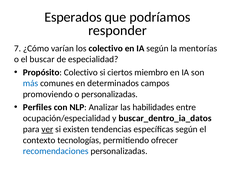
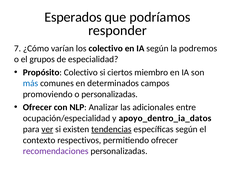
mentorías: mentorías -> podremos
buscar: buscar -> grupos
Perfiles at (37, 107): Perfiles -> Ofrecer
habilidades: habilidades -> adicionales
buscar_dentro_ia_datos: buscar_dentro_ia_datos -> apoyo_dentro_ia_datos
tendencias underline: none -> present
tecnologías: tecnologías -> respectivos
recomendaciones colour: blue -> purple
